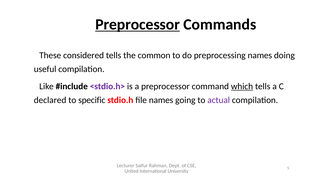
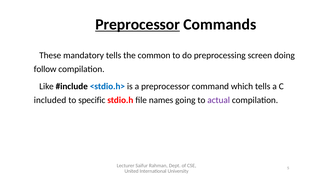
considered: considered -> mandatory
preprocessing names: names -> screen
useful: useful -> follow
<stdio.h> colour: purple -> blue
which underline: present -> none
declared: declared -> included
